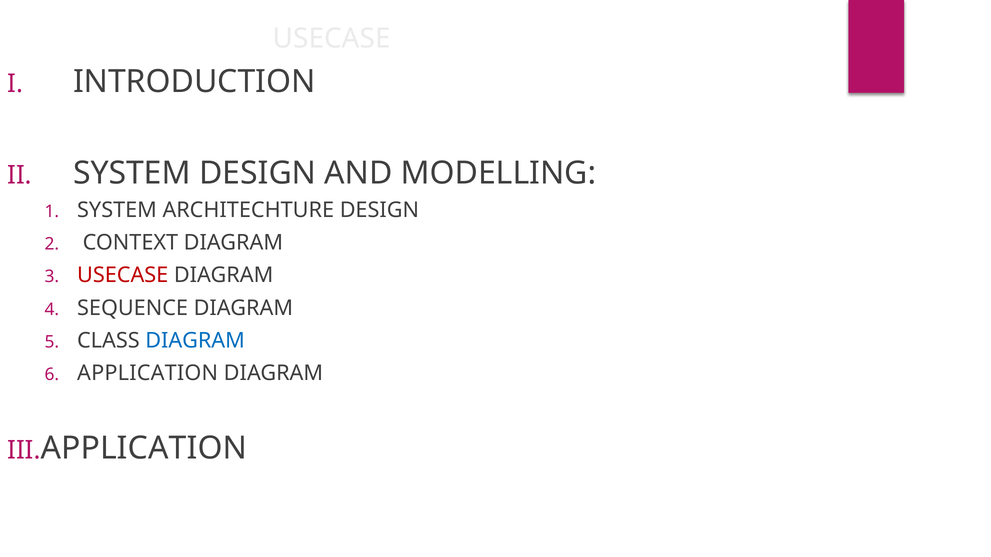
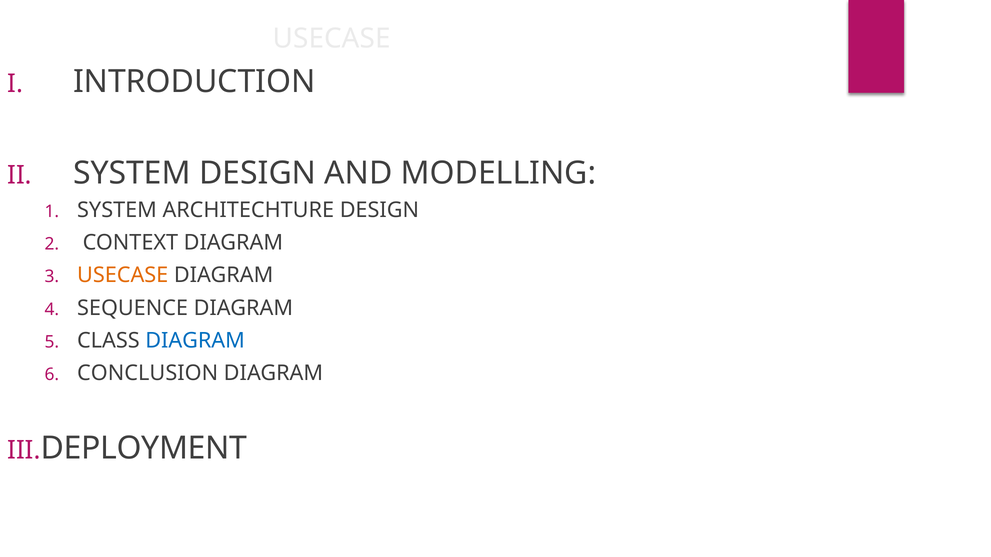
USECASE at (123, 275) colour: red -> orange
APPLICATION at (148, 373): APPLICATION -> CONCLUSION
APPLICATION at (144, 448): APPLICATION -> DEPLOYMENT
